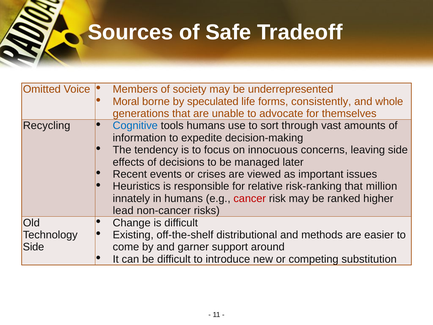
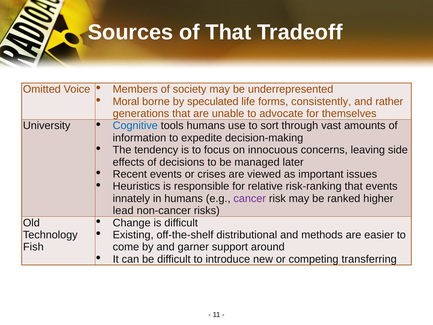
of Safe: Safe -> That
whole: whole -> rather
Recycling: Recycling -> University
that million: million -> events
cancer colour: red -> purple
Side at (33, 247): Side -> Fish
substitution: substitution -> transferring
